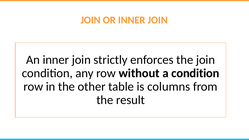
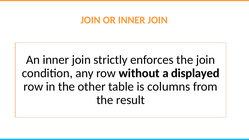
a condition: condition -> displayed
